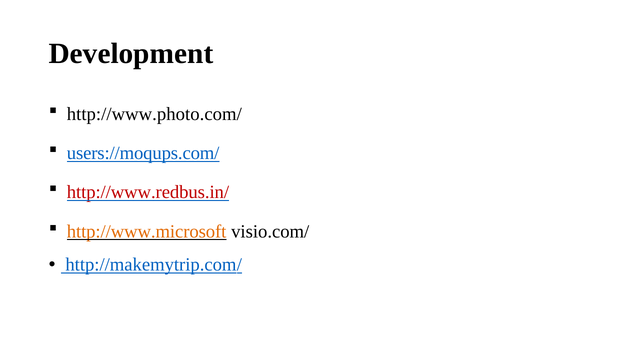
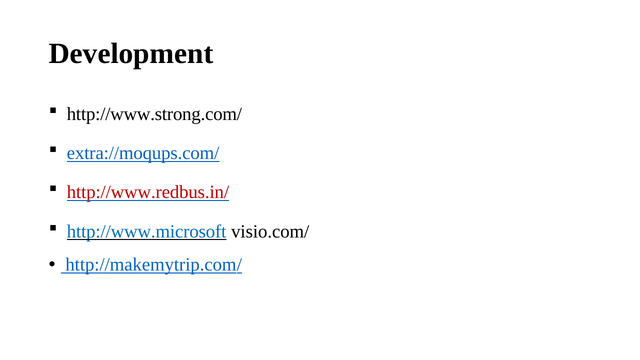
http://www.photo.com/: http://www.photo.com/ -> http://www.strong.com/
users://moqups.com/: users://moqups.com/ -> extra://moqups.com/
http://www.microsoft colour: orange -> blue
